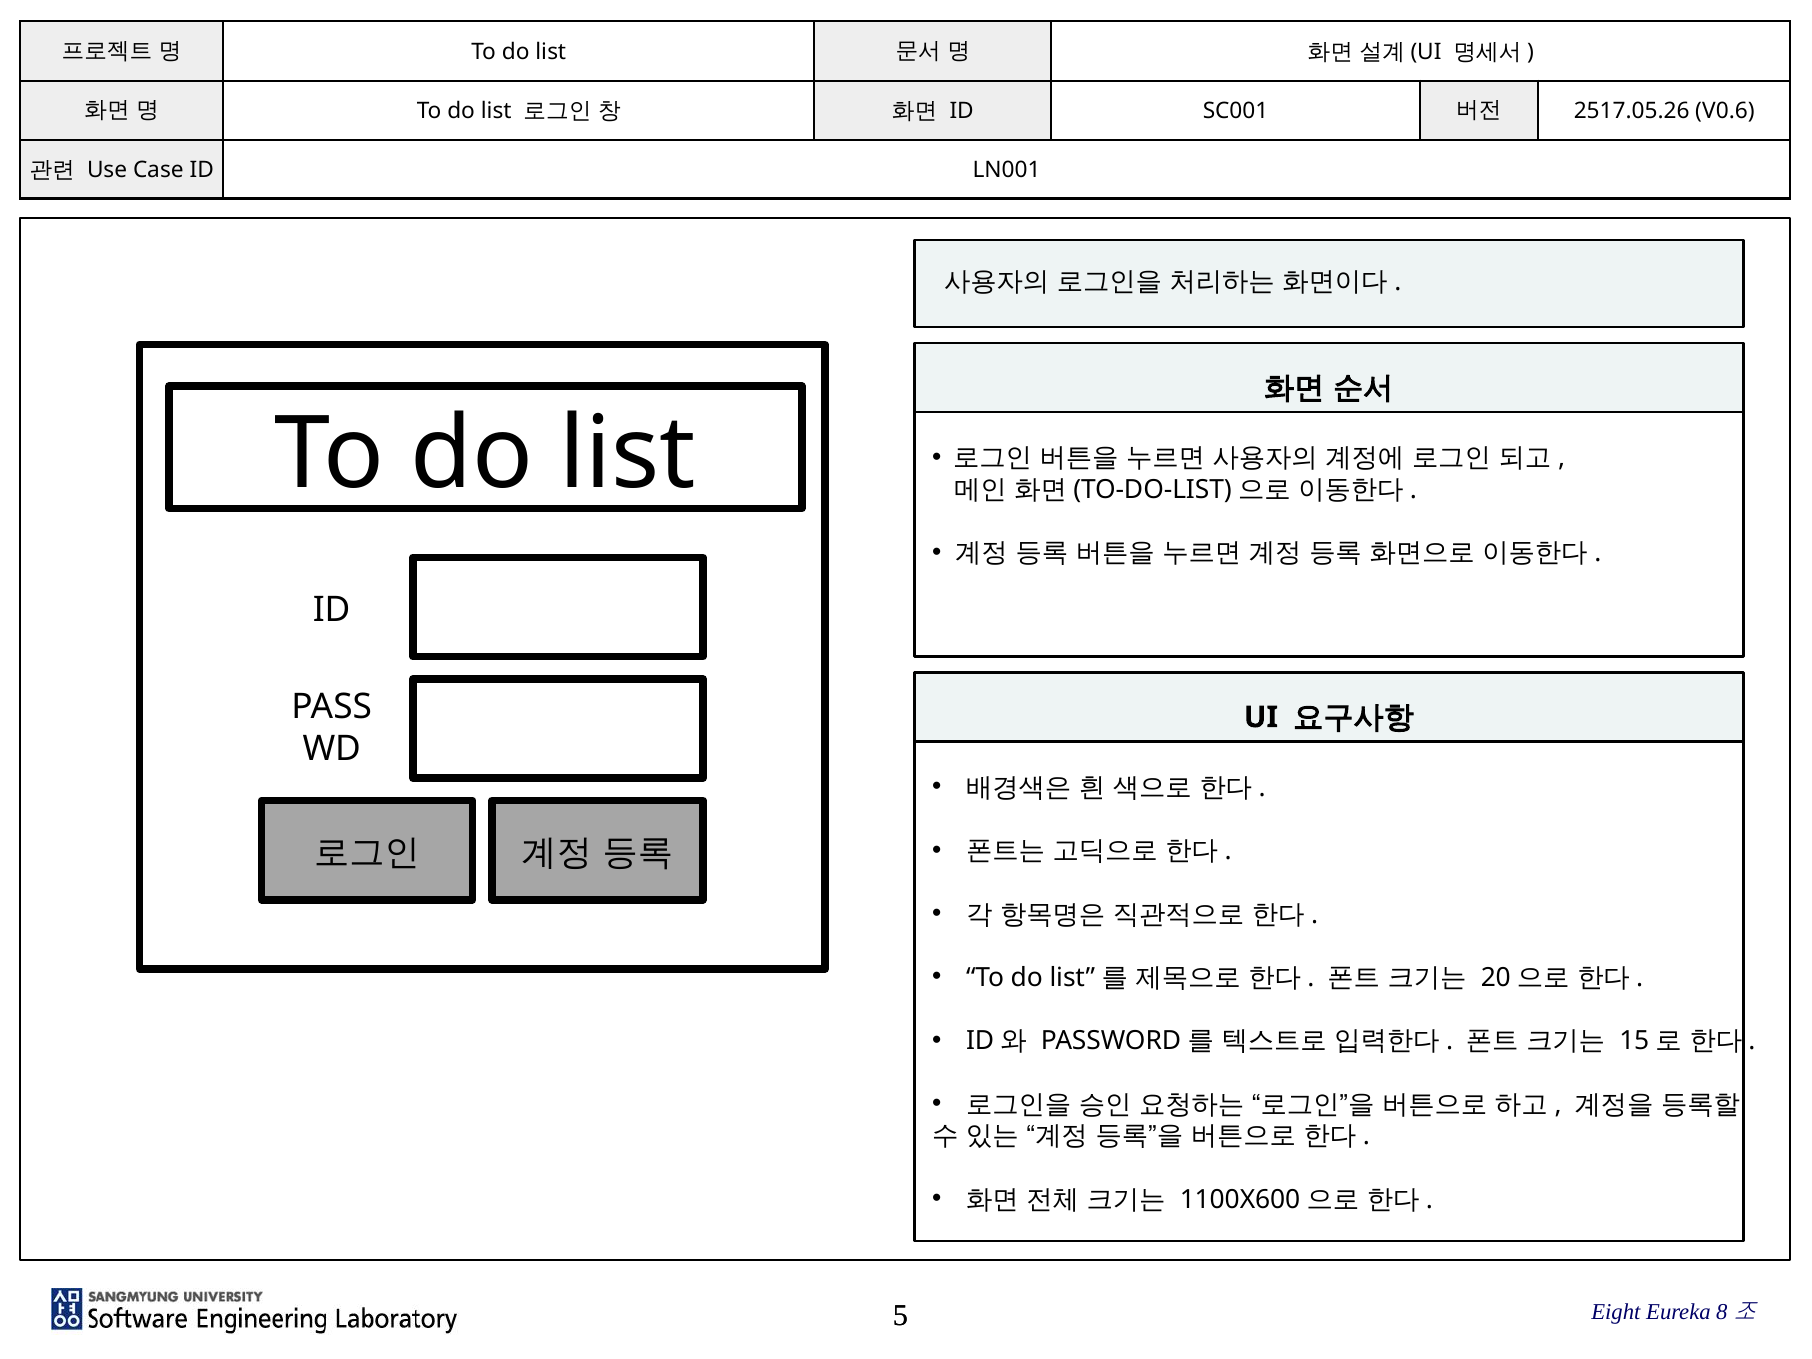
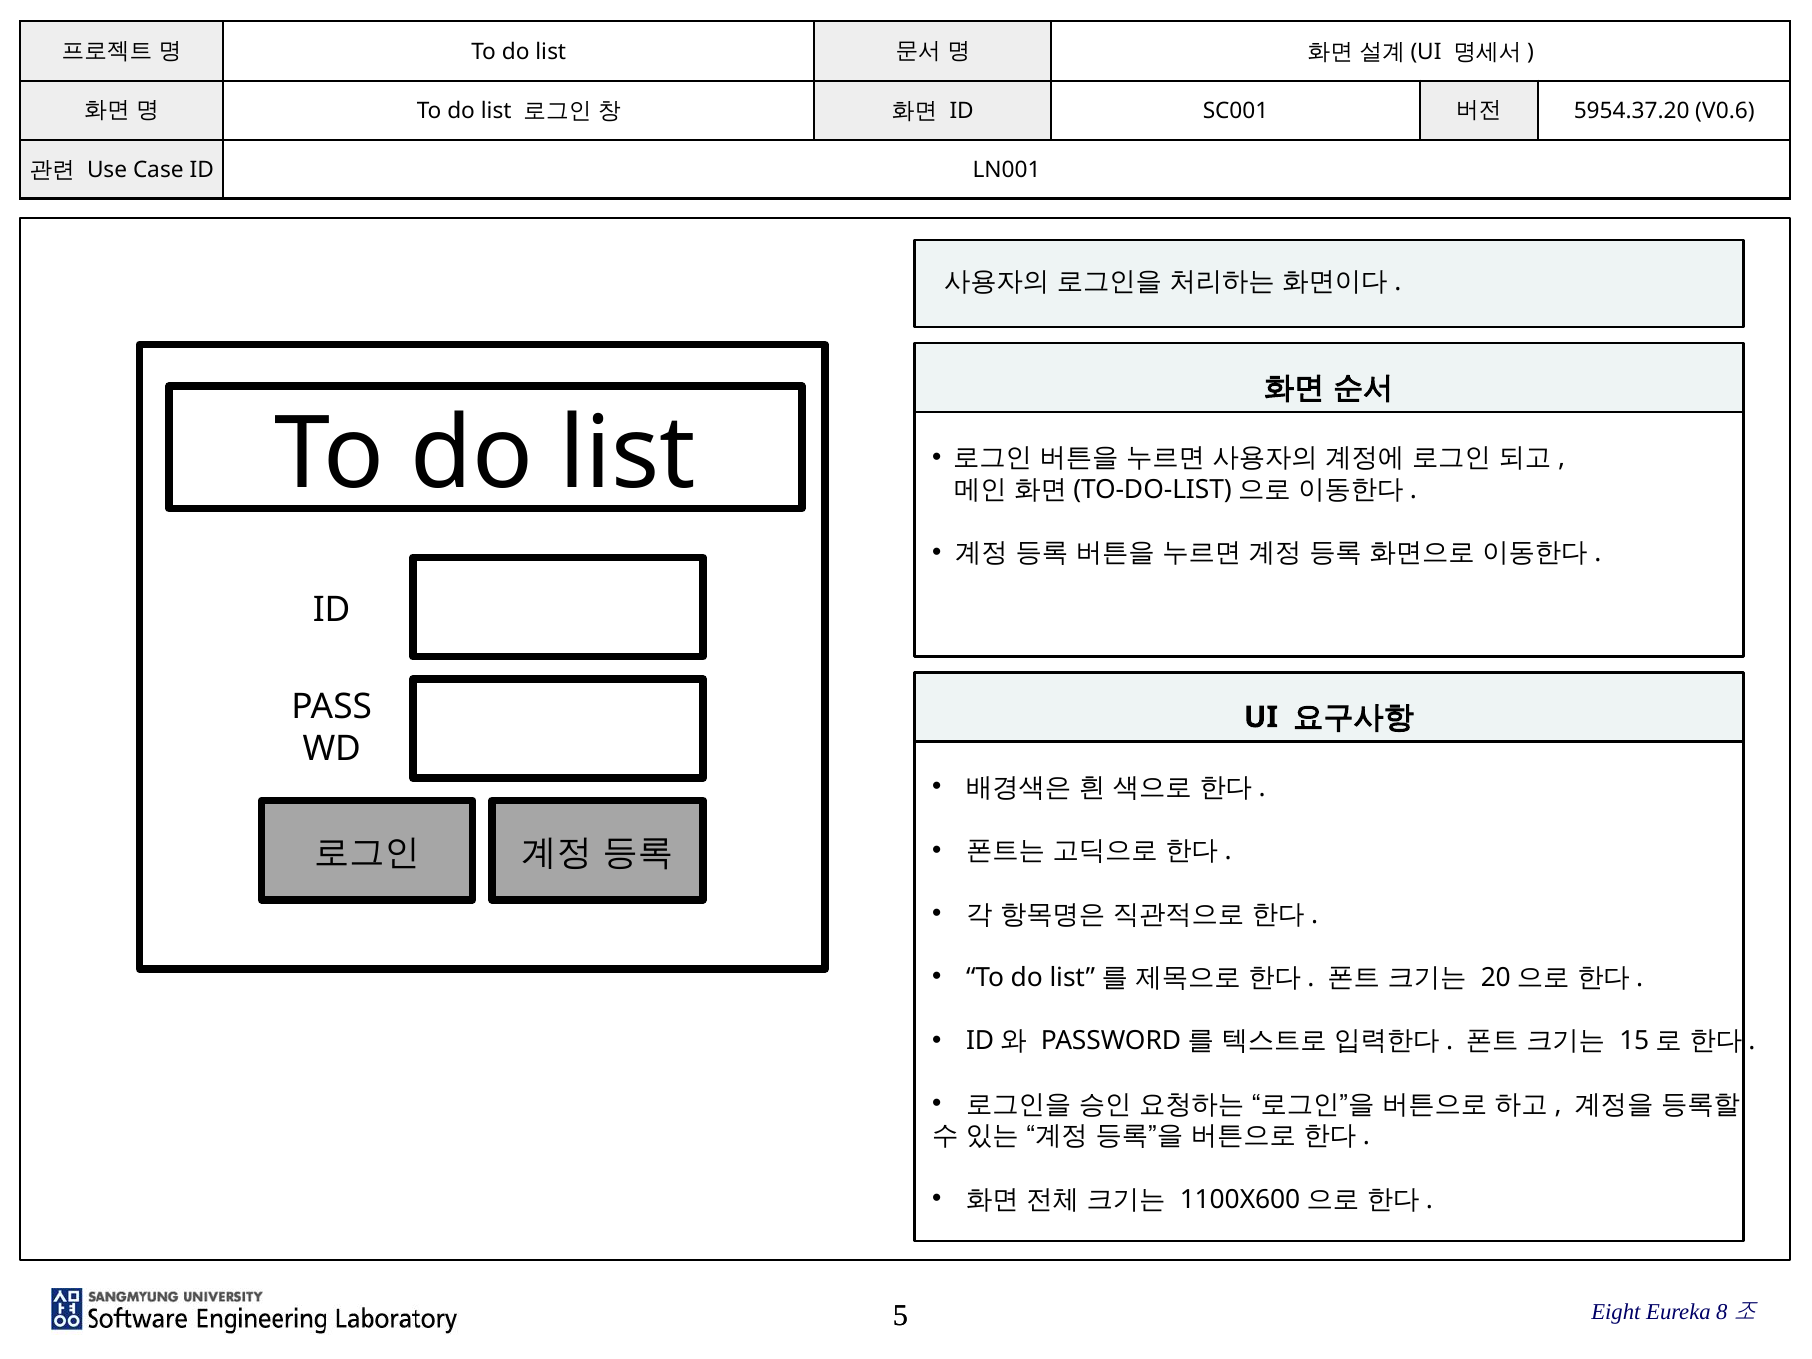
2517.05.26: 2517.05.26 -> 5954.37.20
